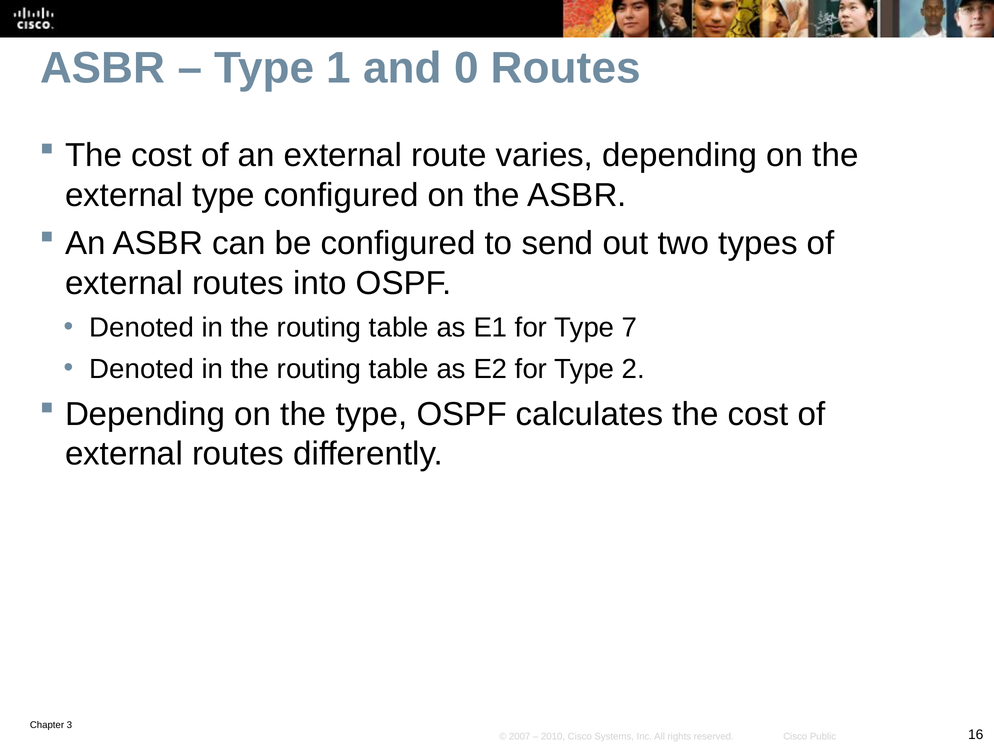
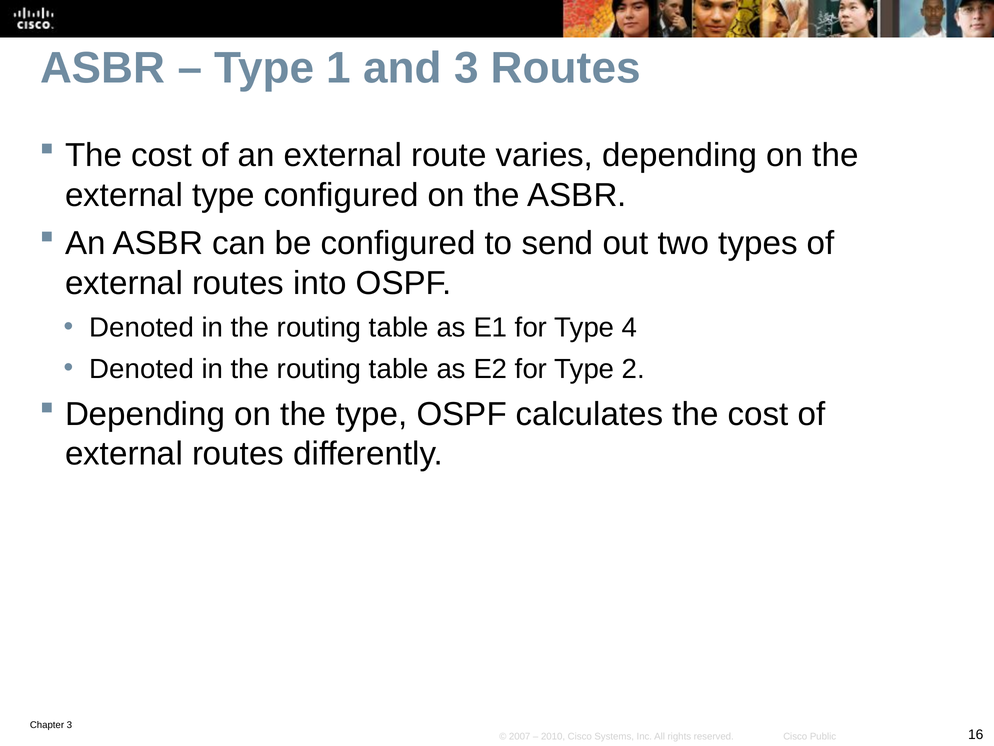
and 0: 0 -> 3
7: 7 -> 4
